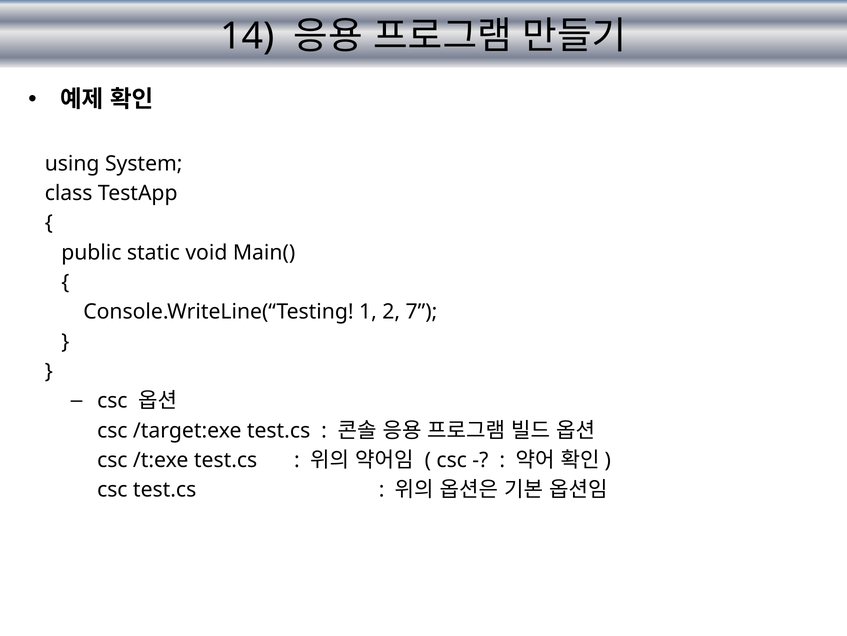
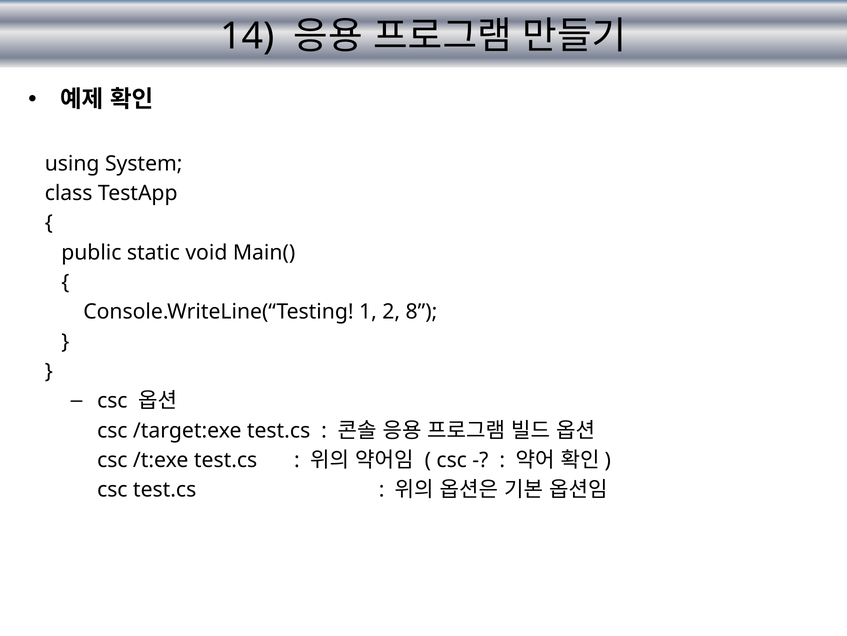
7: 7 -> 8
